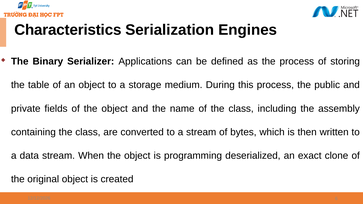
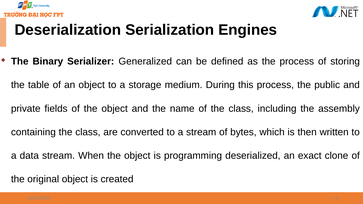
Characteristics: Characteristics -> Deserialization
Applications: Applications -> Generalized
